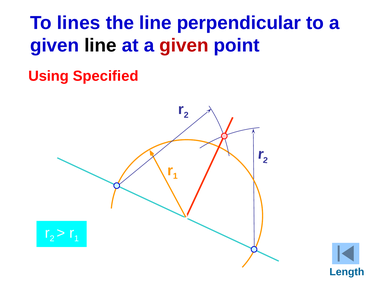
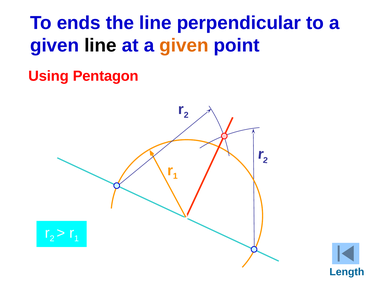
lines: lines -> ends
given at (184, 45) colour: red -> orange
Specified: Specified -> Pentagon
